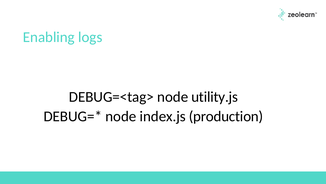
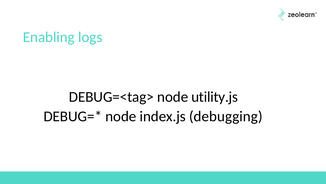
production: production -> debugging
